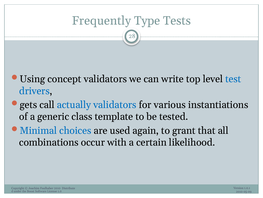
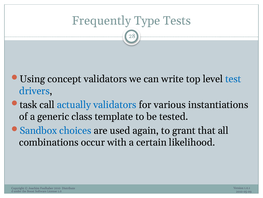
gets: gets -> task
Minimal: Minimal -> Sandbox
